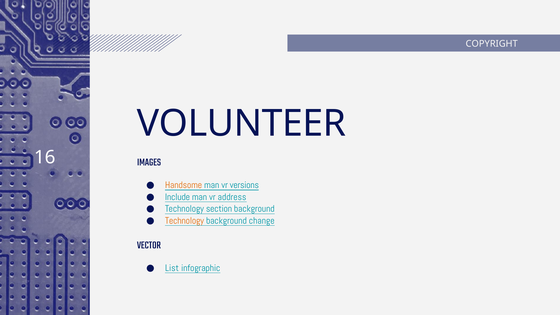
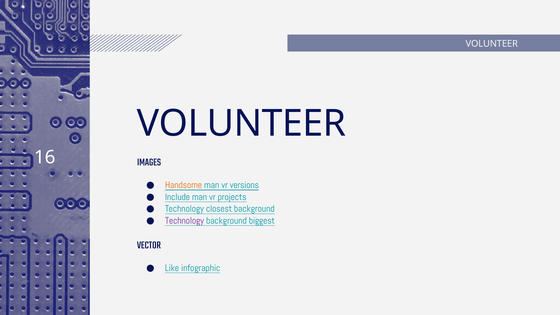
COPYRIGHT at (492, 44): COPYRIGHT -> VOLUNTEER
address: address -> projects
section: section -> closest
Technology at (184, 221) colour: orange -> purple
change: change -> biggest
List: List -> Like
